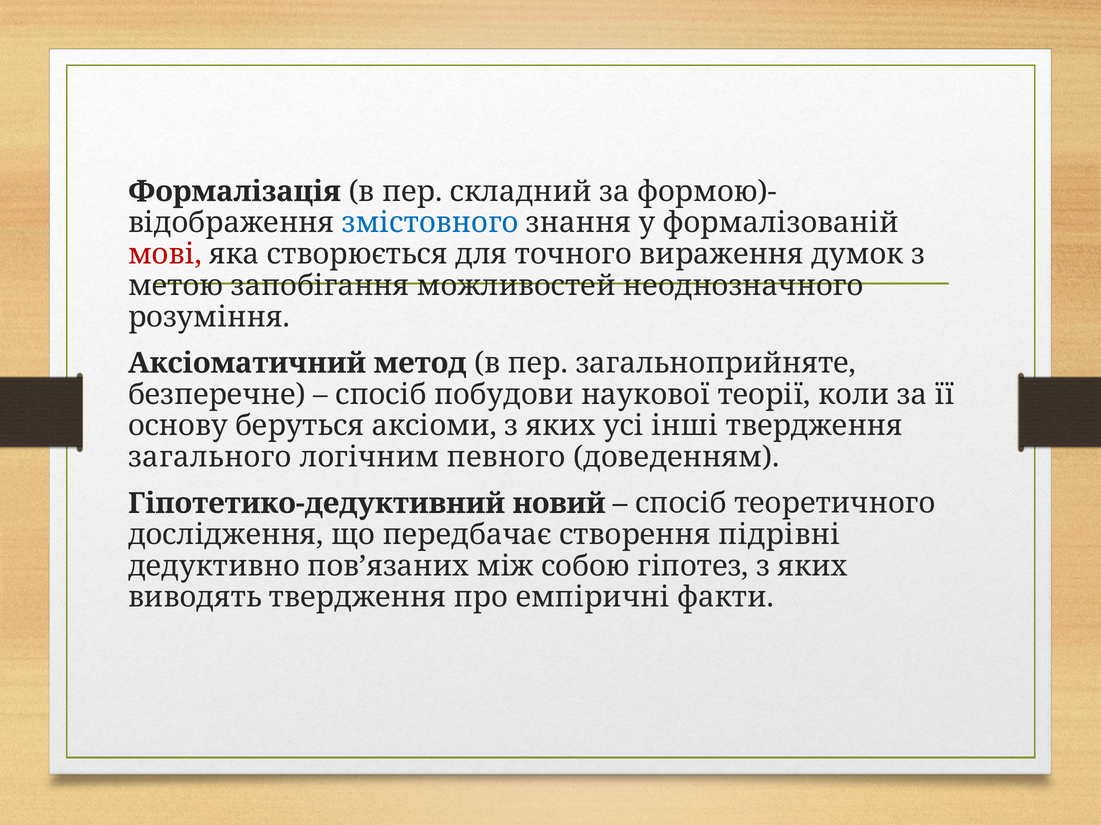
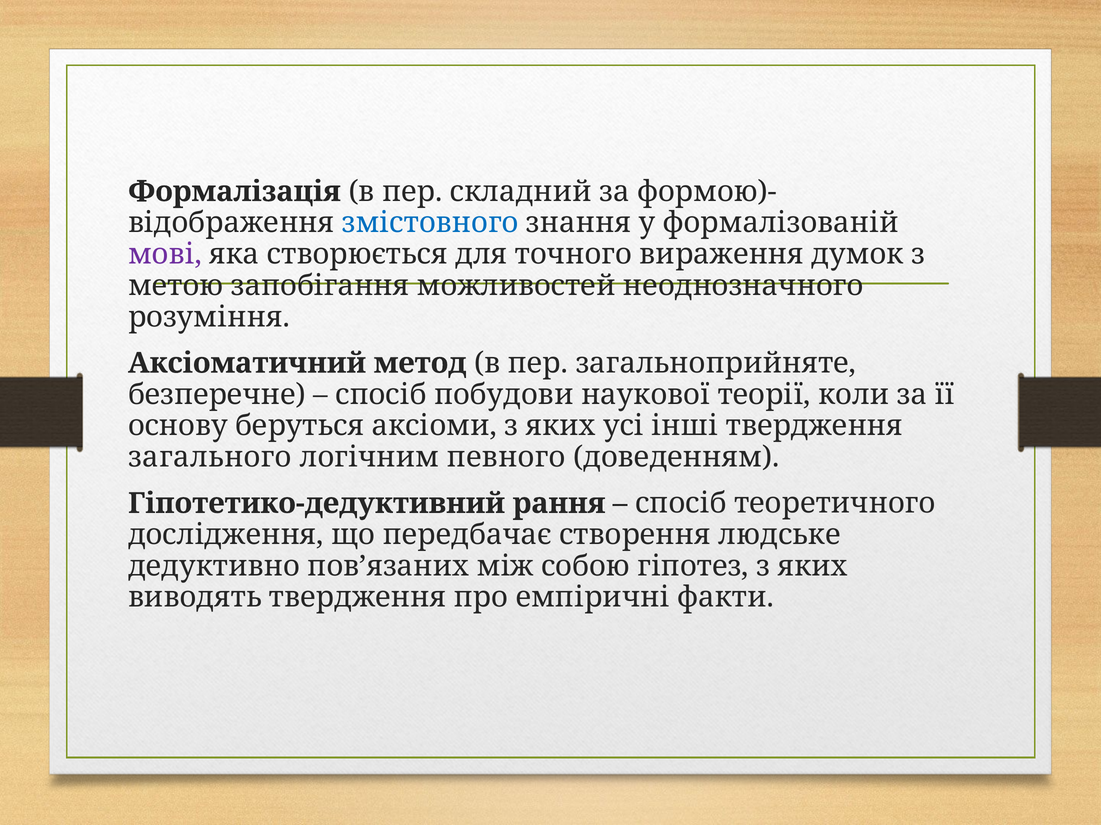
мові colour: red -> purple
новий: новий -> рання
підрівні: підрівні -> людське
